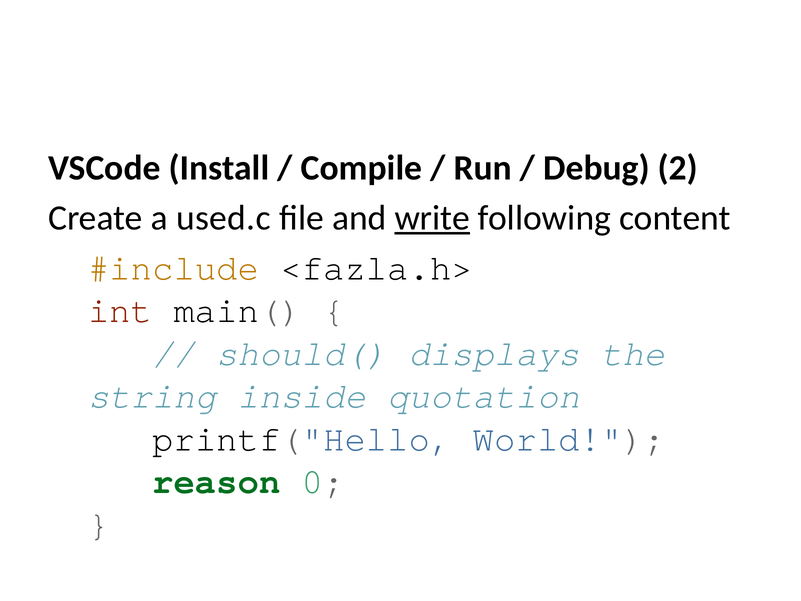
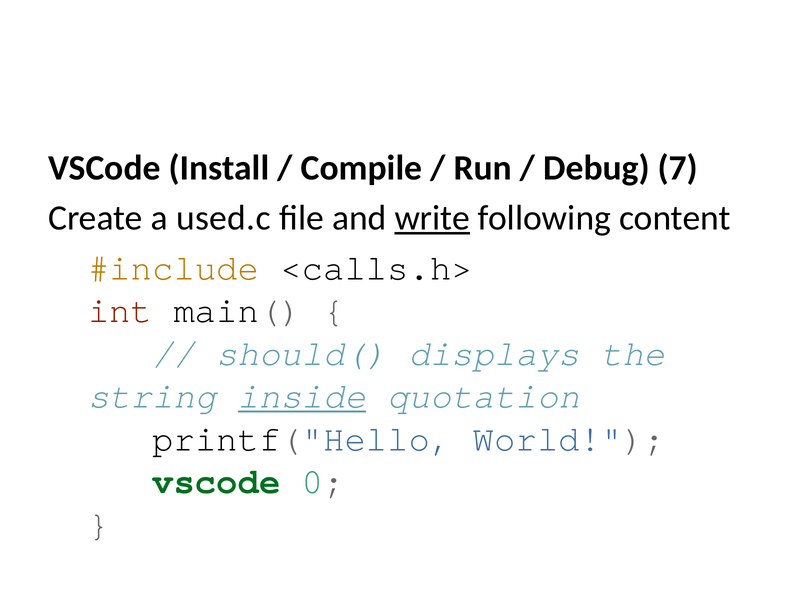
2: 2 -> 7
<fazla.h>: <fazla.h> -> <calls.h>
inside underline: none -> present
reason at (216, 481): reason -> vscode
